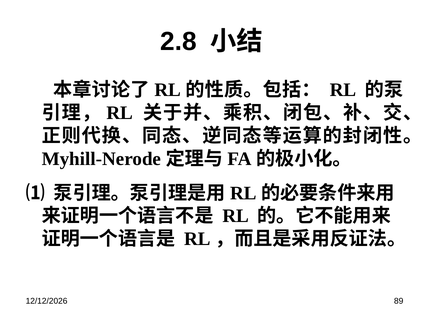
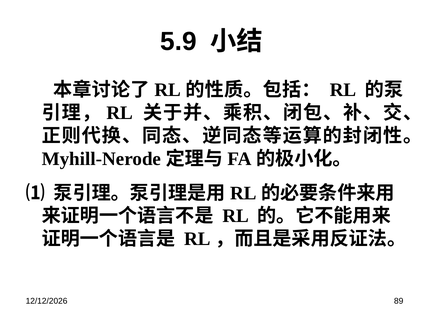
2.8: 2.8 -> 5.9
